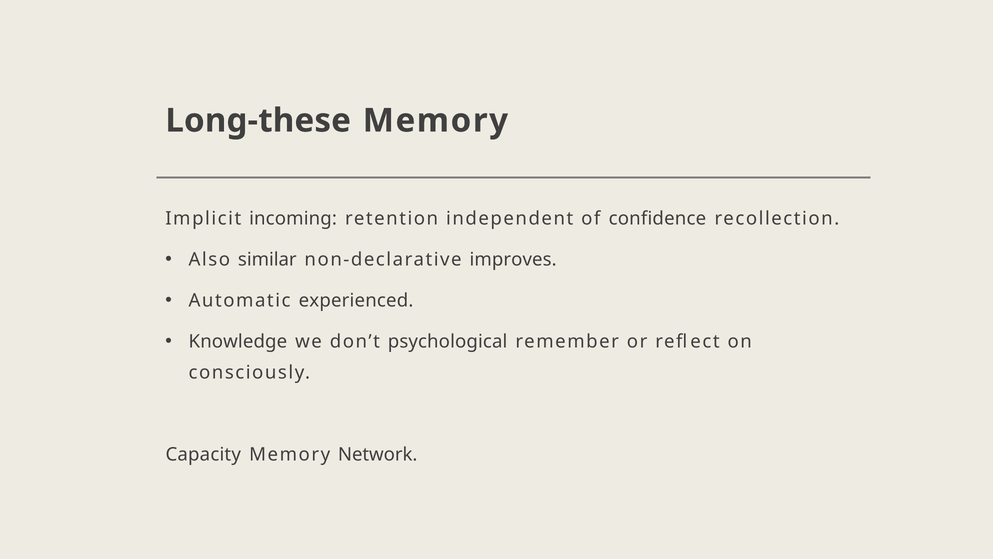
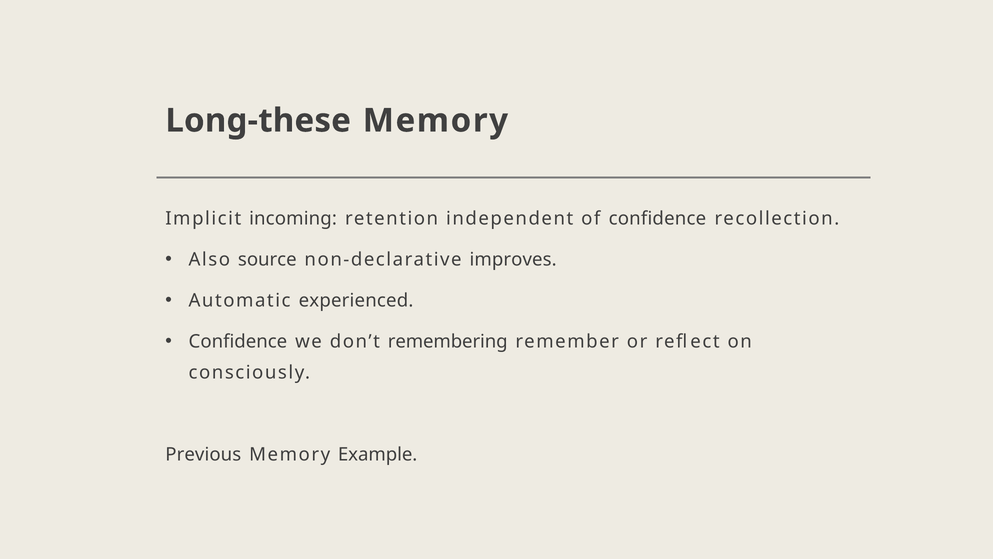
similar: similar -> source
Knowledge at (238, 341): Knowledge -> Confidence
psychological: psychological -> remembering
Capacity: Capacity -> Previous
Network: Network -> Example
